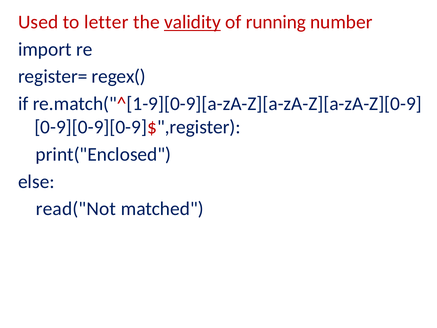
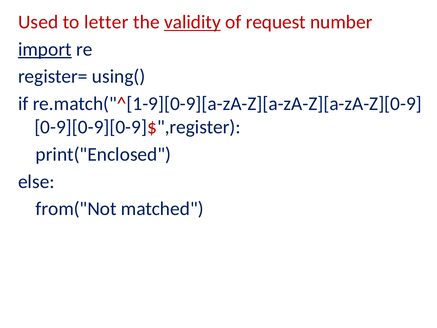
running: running -> request
import underline: none -> present
regex(: regex( -> using(
read("Not: read("Not -> from("Not
